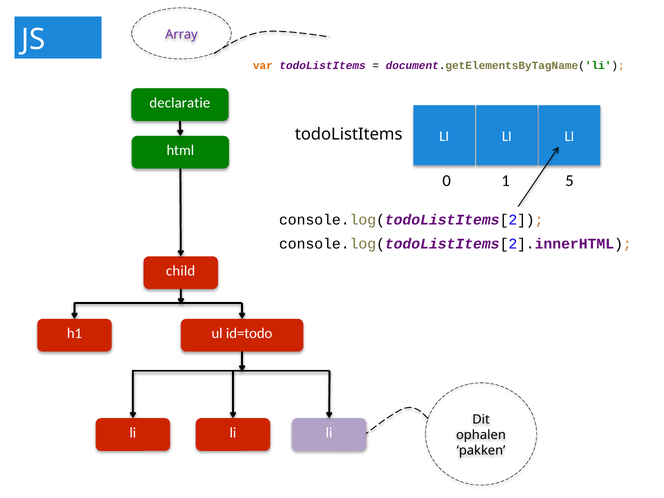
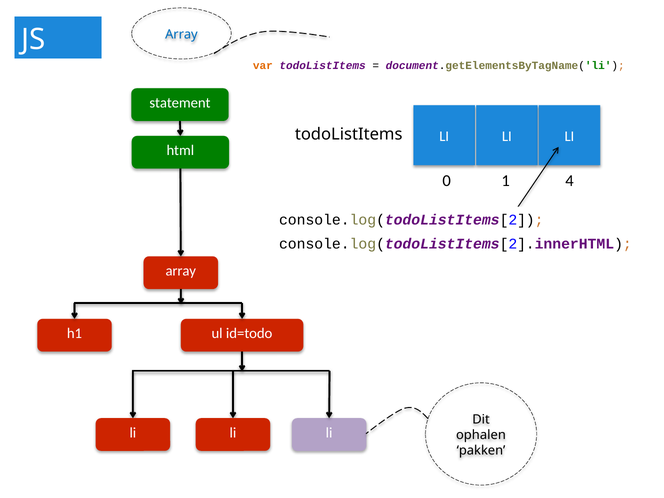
Array at (181, 34) colour: purple -> blue
declaratie: declaratie -> statement
5: 5 -> 4
child at (181, 271): child -> array
